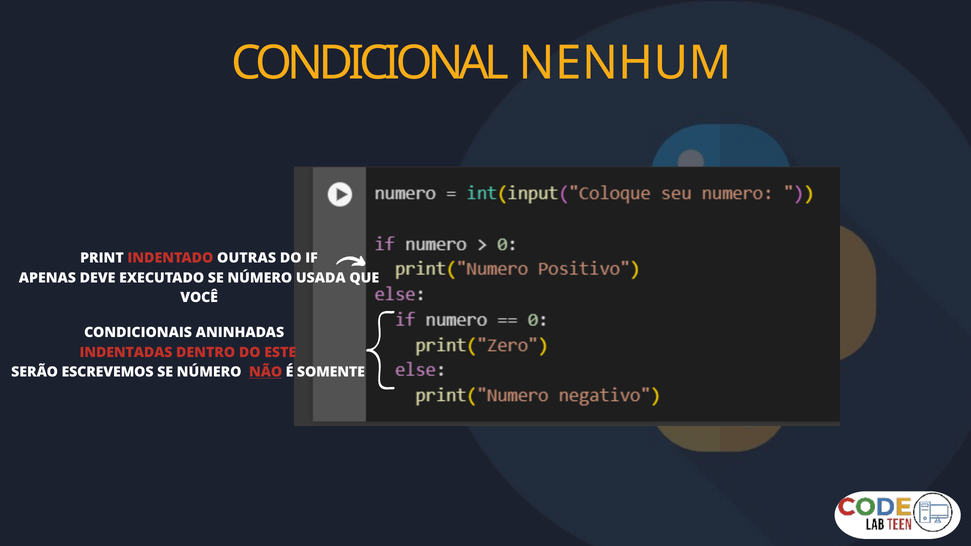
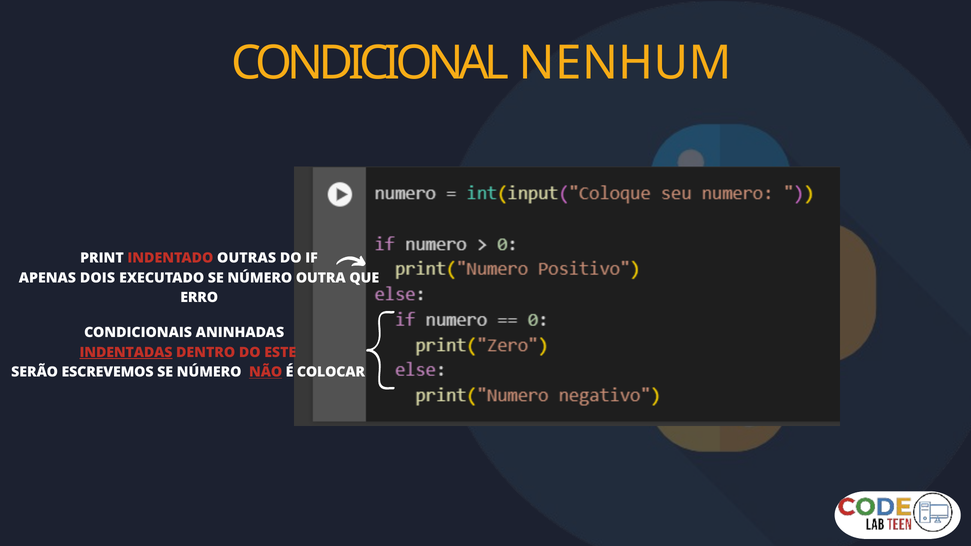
DEVE: DEVE -> DOIS
USADA: USADA -> OUTRA
VOCÊ: VOCÊ -> ERRO
INDENTADAS underline: none -> present
SOMENTE: SOMENTE -> COLOCAR
